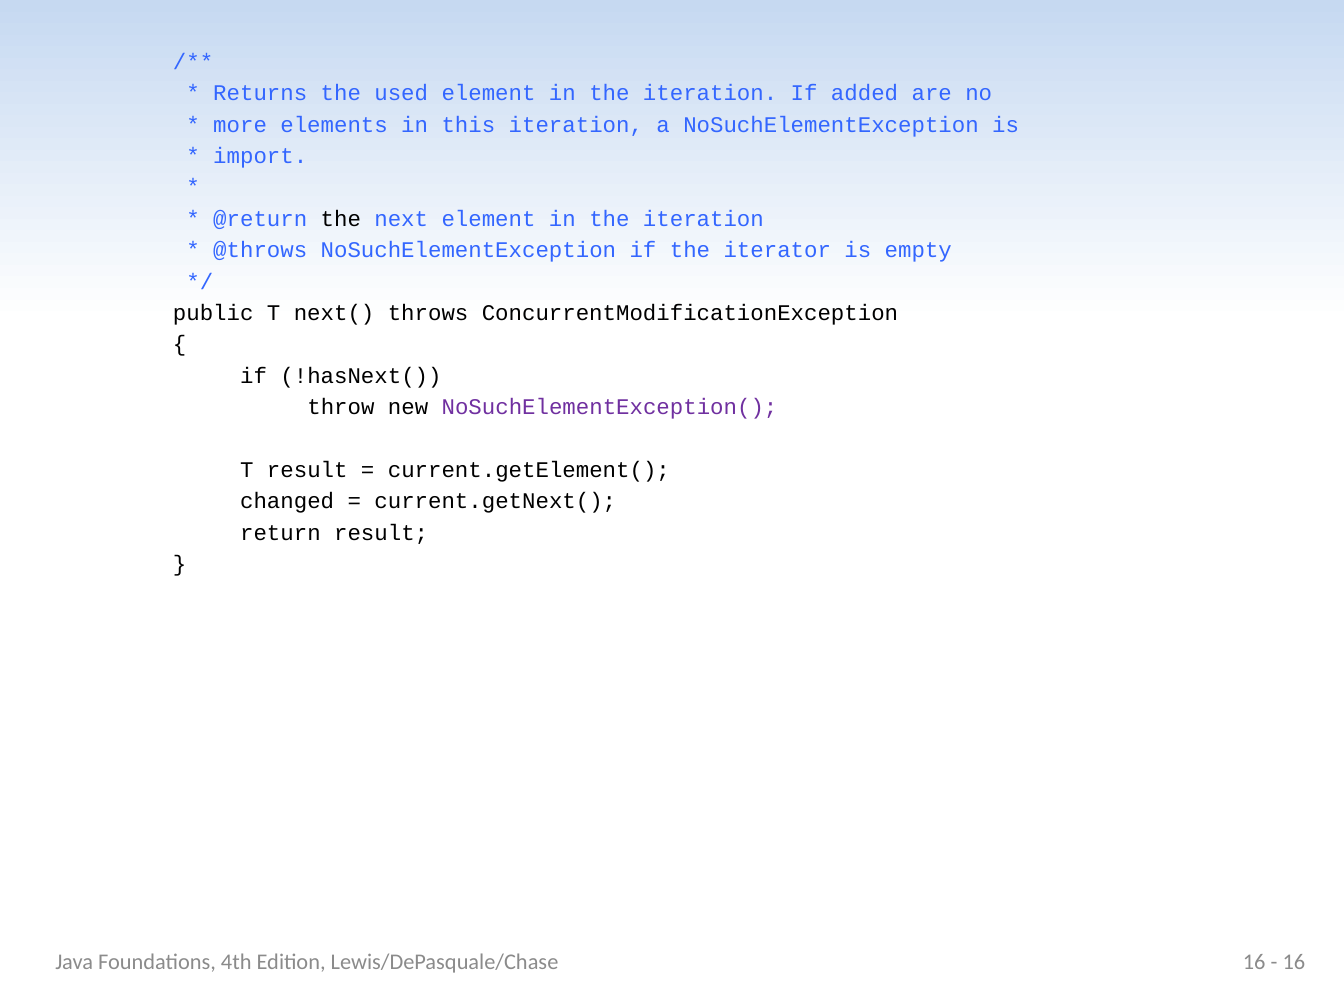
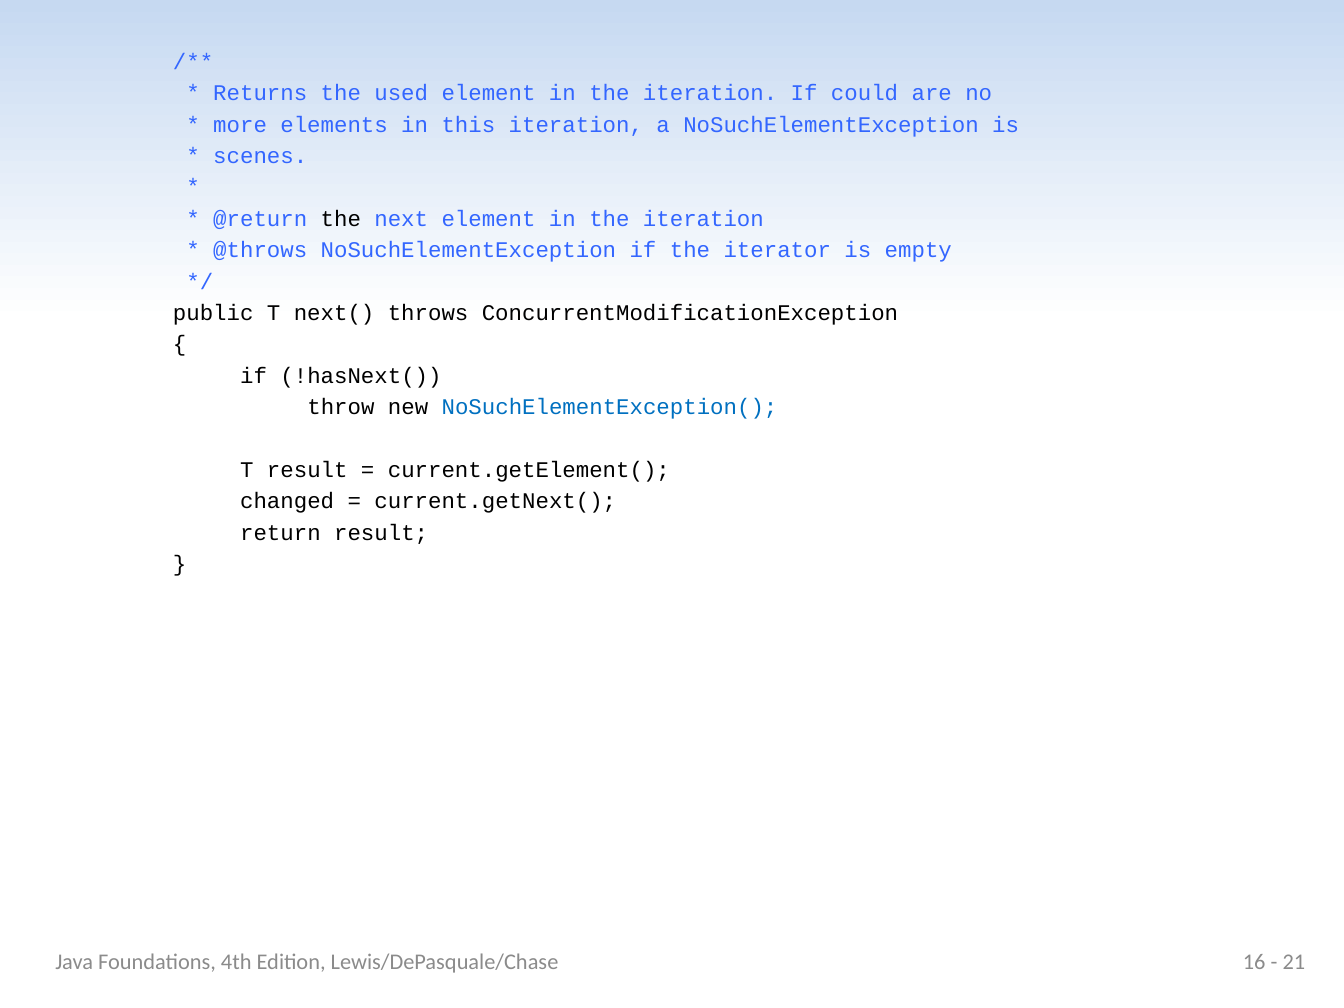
added: added -> could
import: import -> scenes
NoSuchElementException( colour: purple -> blue
16 at (1294, 962): 16 -> 21
